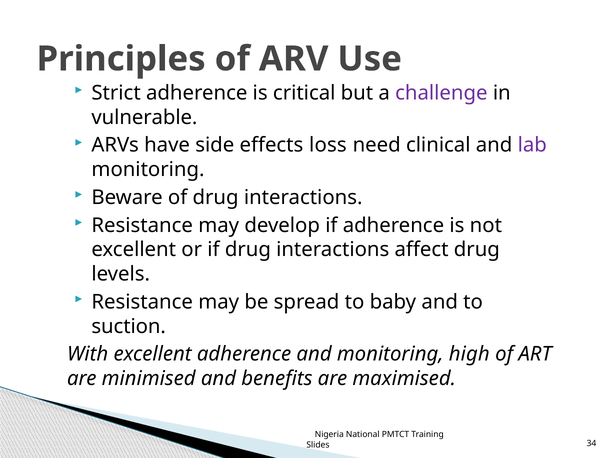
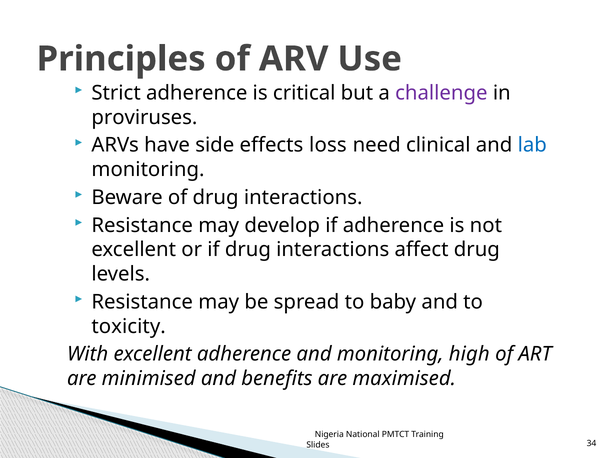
vulnerable: vulnerable -> proviruses
lab colour: purple -> blue
suction: suction -> toxicity
